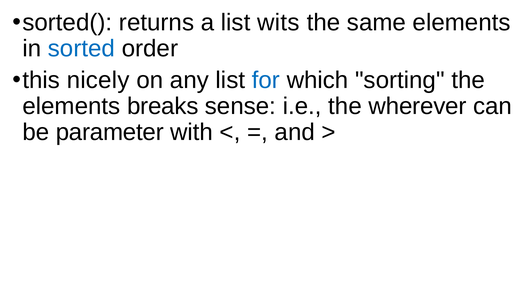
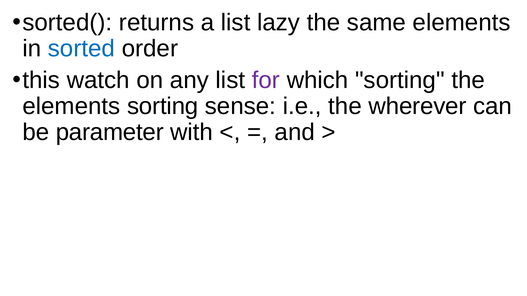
wits: wits -> lazy
nicely: nicely -> watch
for colour: blue -> purple
elements breaks: breaks -> sorting
